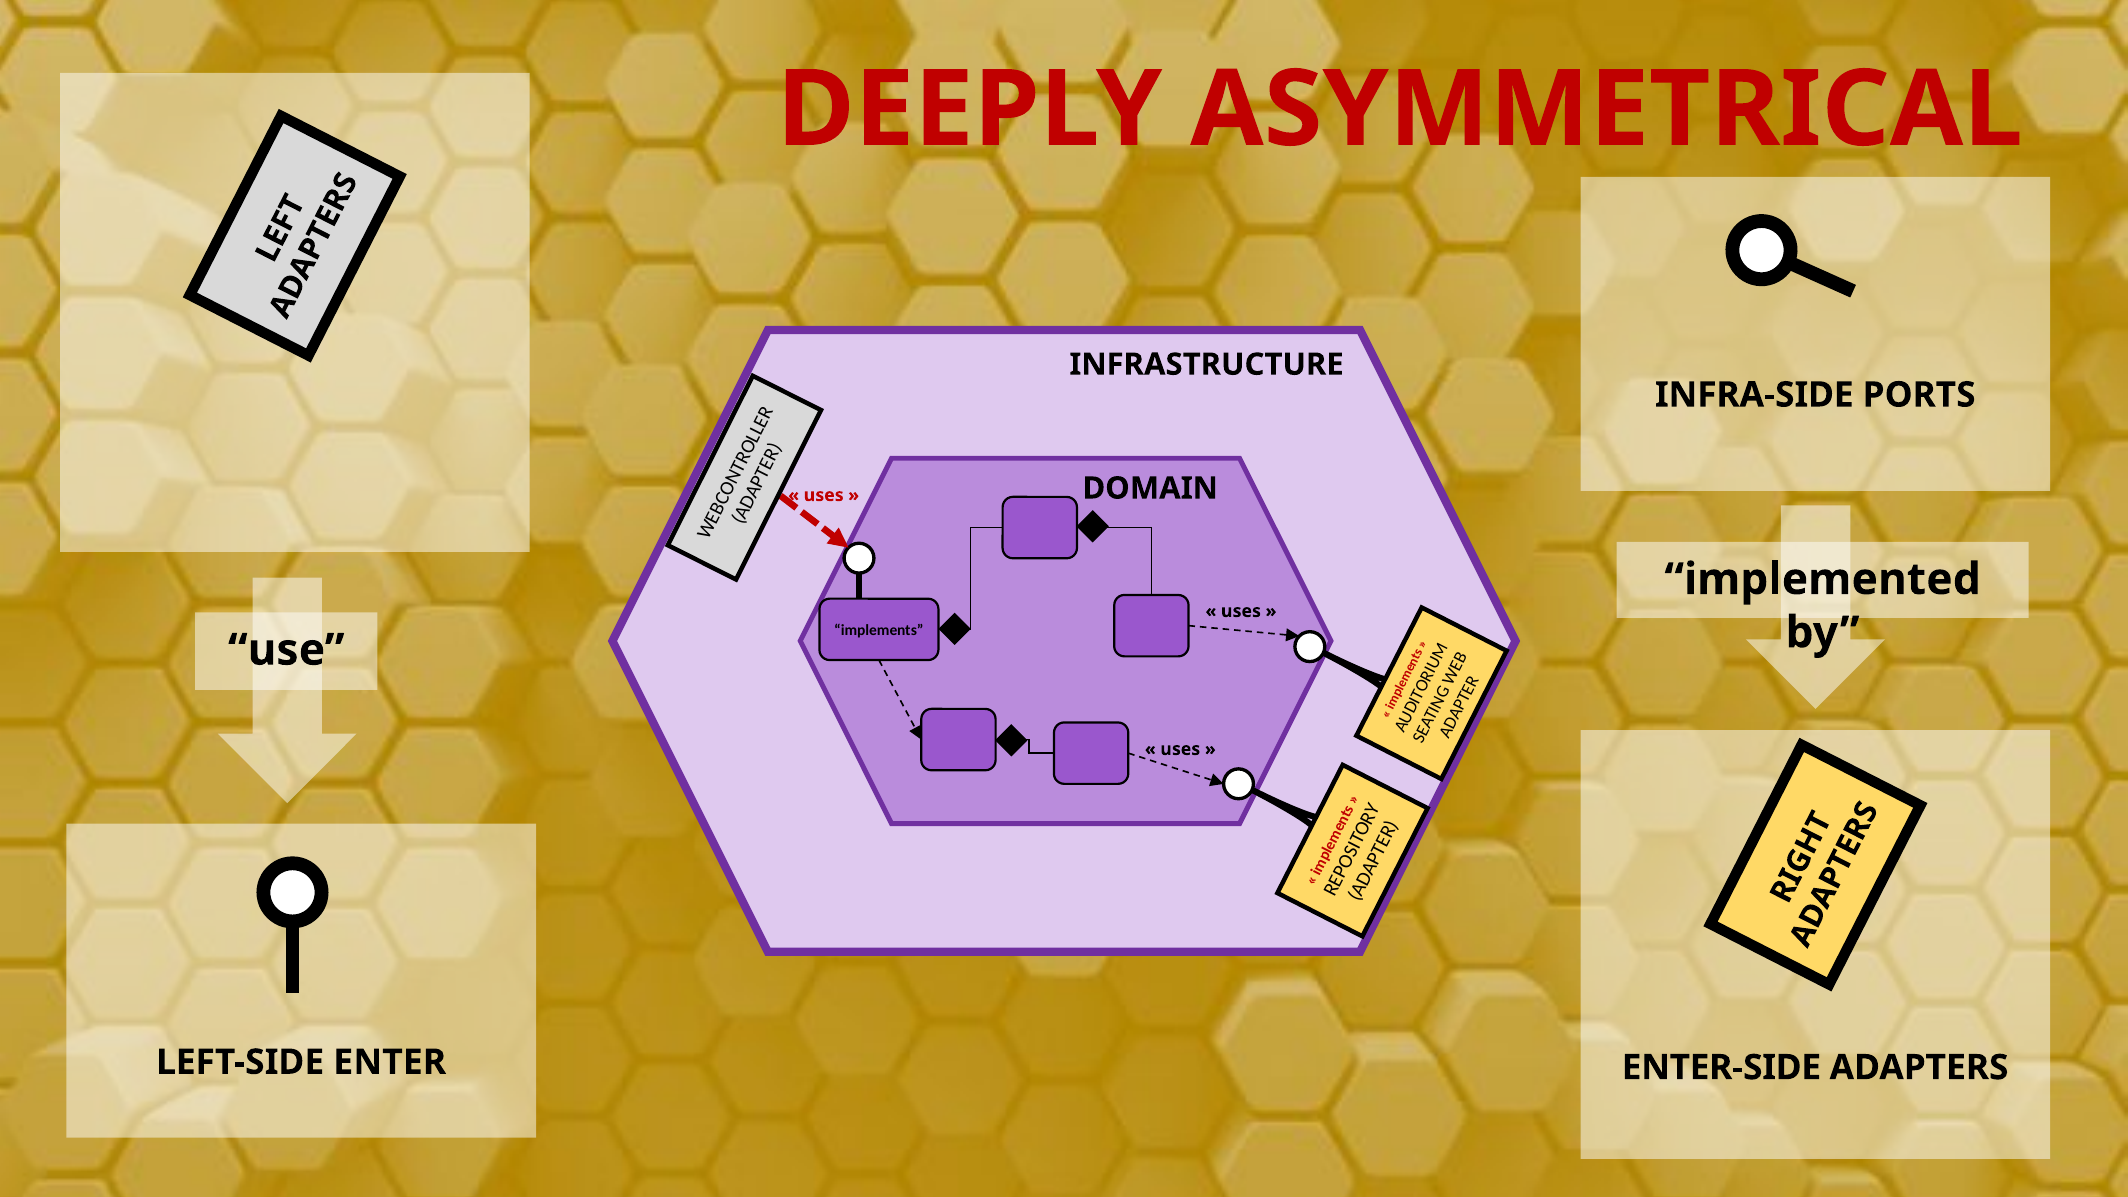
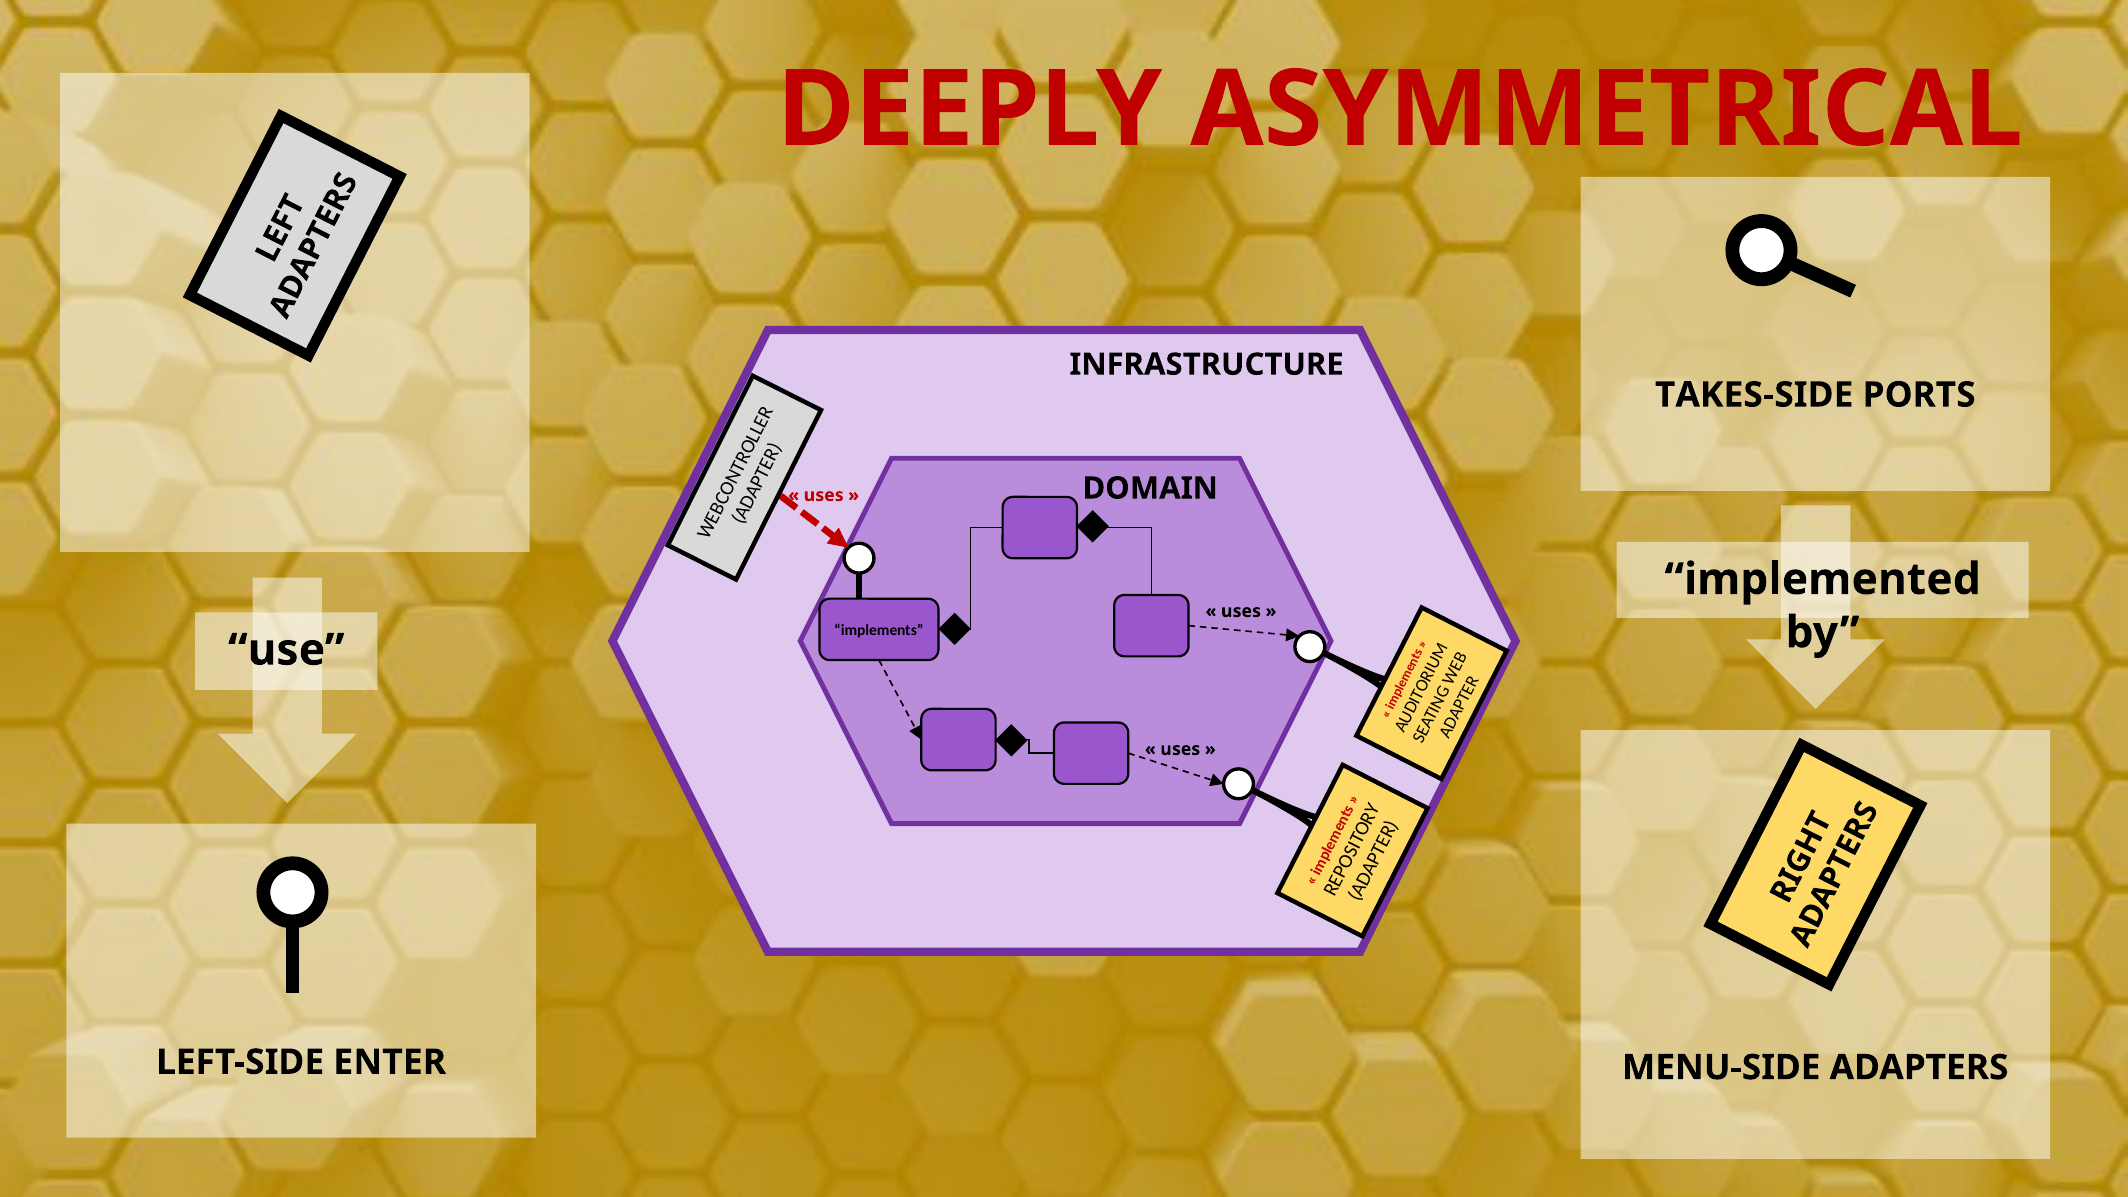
INFRA-SIDE: INFRA-SIDE -> TAKES-SIDE
ENTER-SIDE: ENTER-SIDE -> MENU-SIDE
